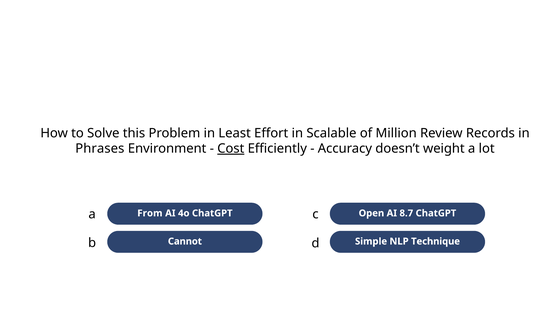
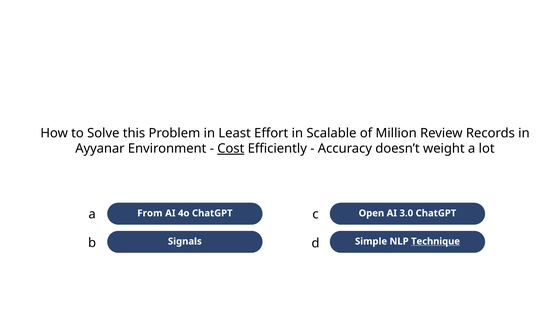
Phrases: Phrases -> Ayyanar
8.7: 8.7 -> 3.0
Cannot: Cannot -> Signals
Technique underline: none -> present
